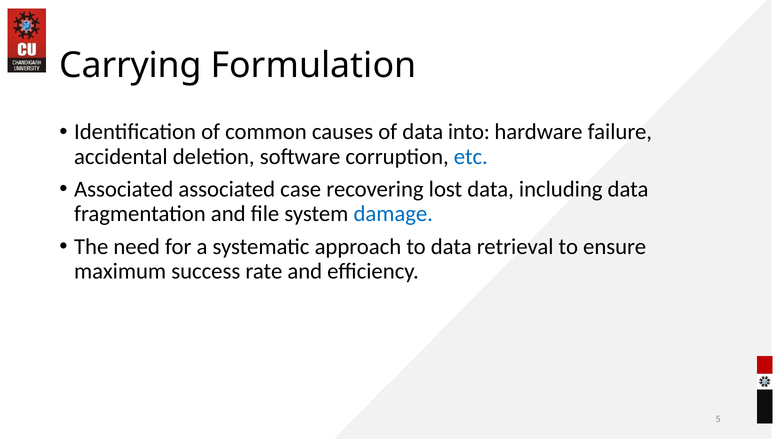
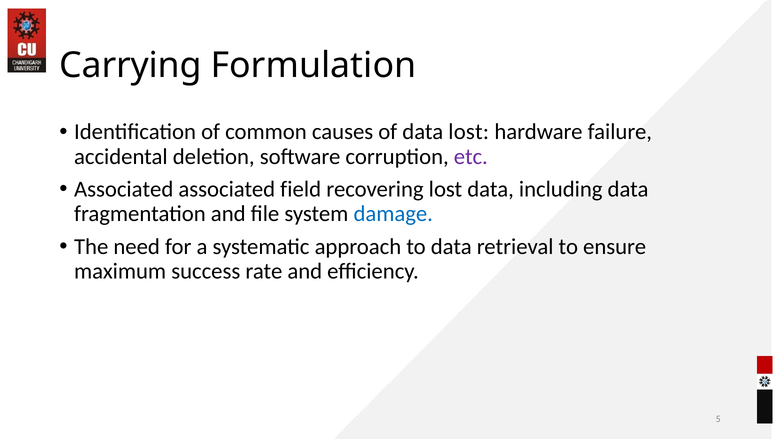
data into: into -> lost
etc colour: blue -> purple
case: case -> field
